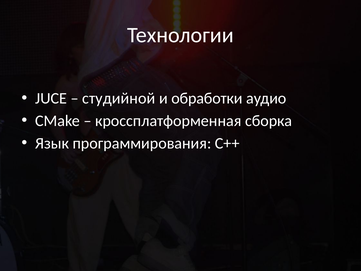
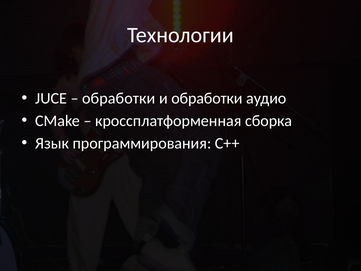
студийной at (119, 98): студийной -> обработки
